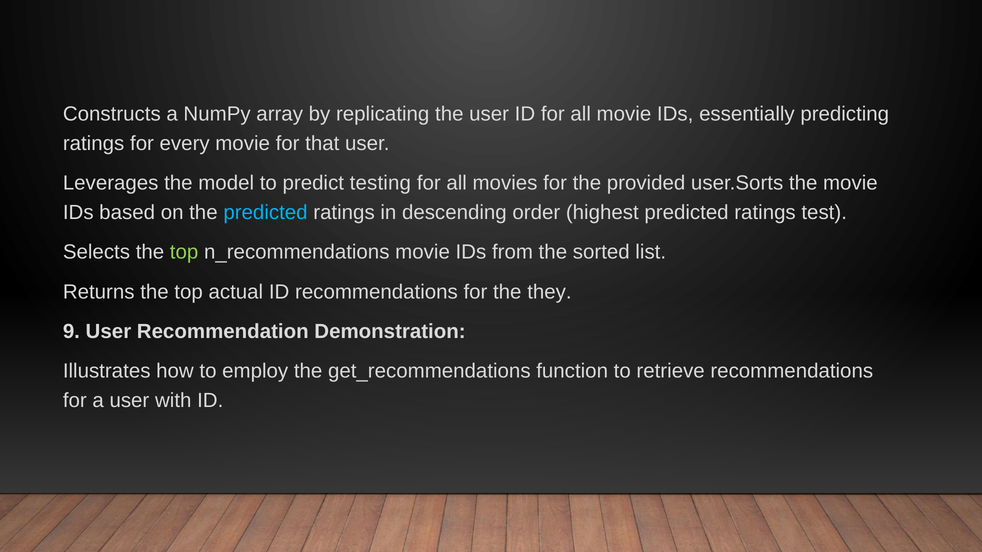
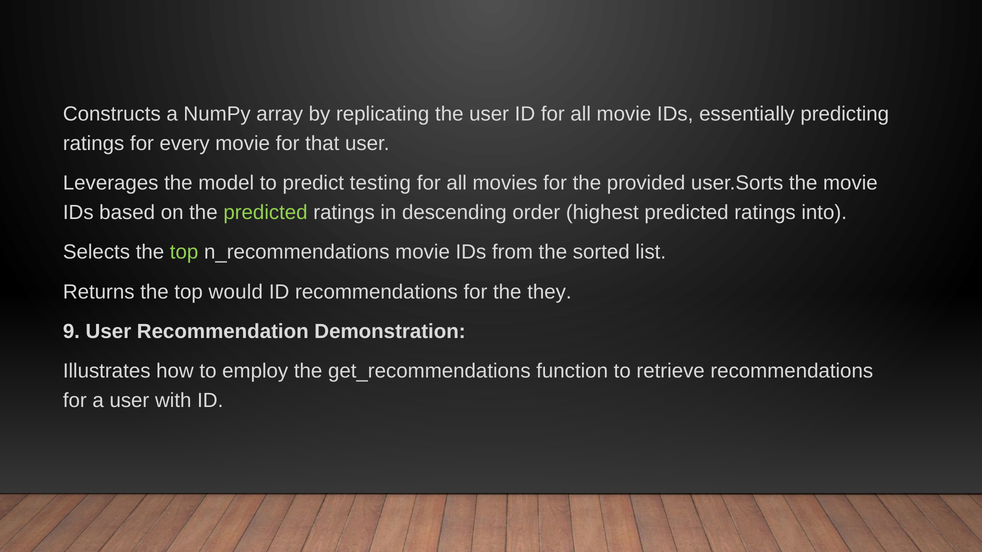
predicted at (266, 213) colour: light blue -> light green
test: test -> into
actual: actual -> would
